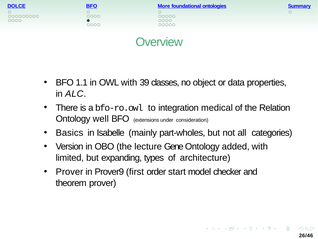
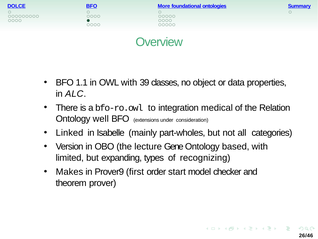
Basics: Basics -> Linked
added: added -> based
architecture: architecture -> recognizing
Prover at (69, 172): Prover -> Makes
